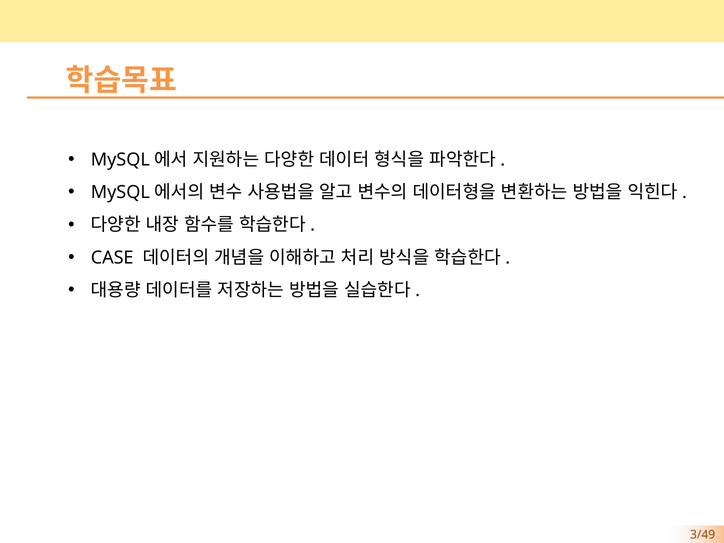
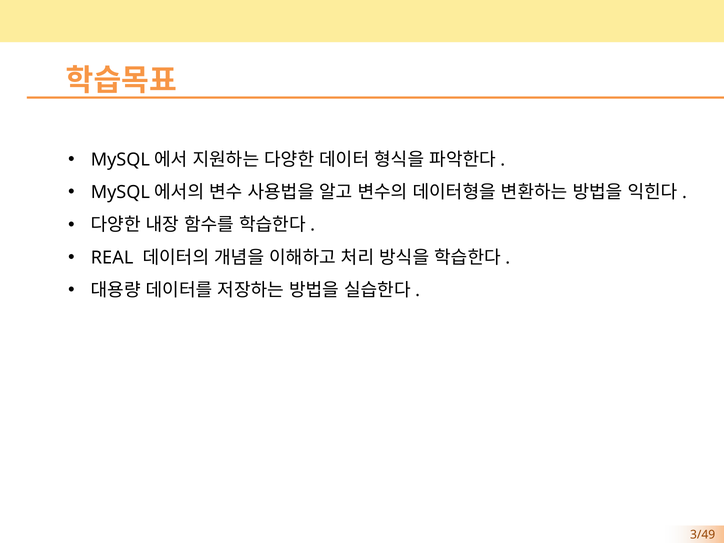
CASE: CASE -> REAL
